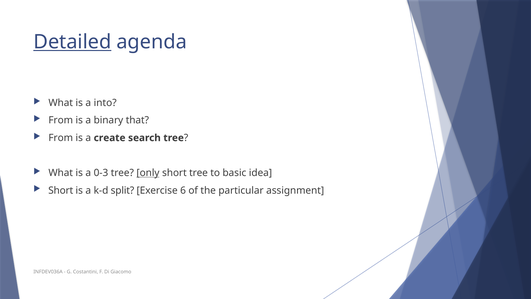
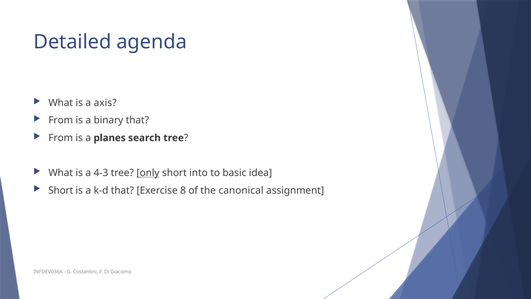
Detailed underline: present -> none
into: into -> axis
create: create -> planes
0-3: 0-3 -> 4-3
short tree: tree -> into
k-d split: split -> that
6: 6 -> 8
particular: particular -> canonical
